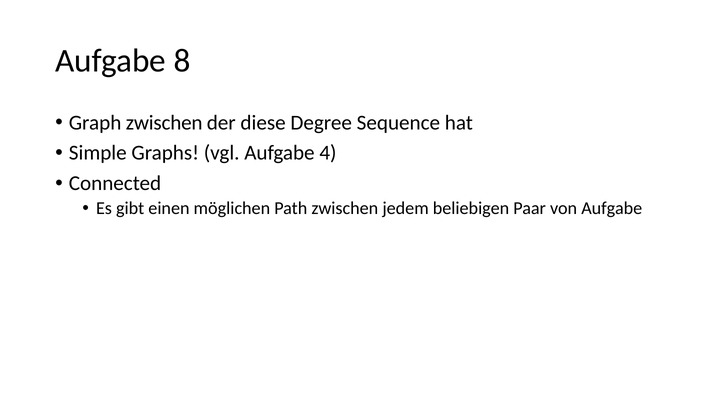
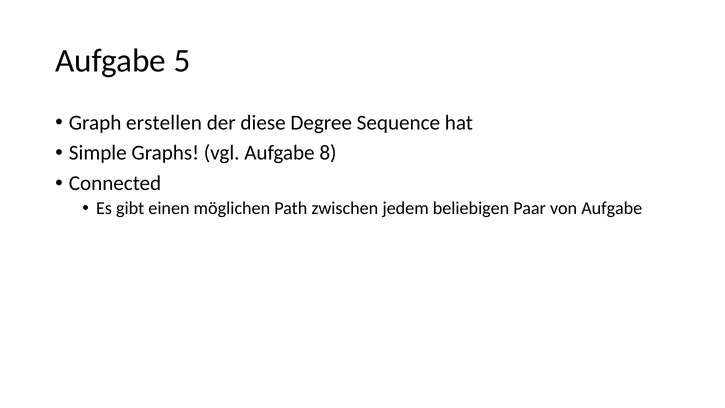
8: 8 -> 5
Graph zwischen: zwischen -> erstellen
4: 4 -> 8
